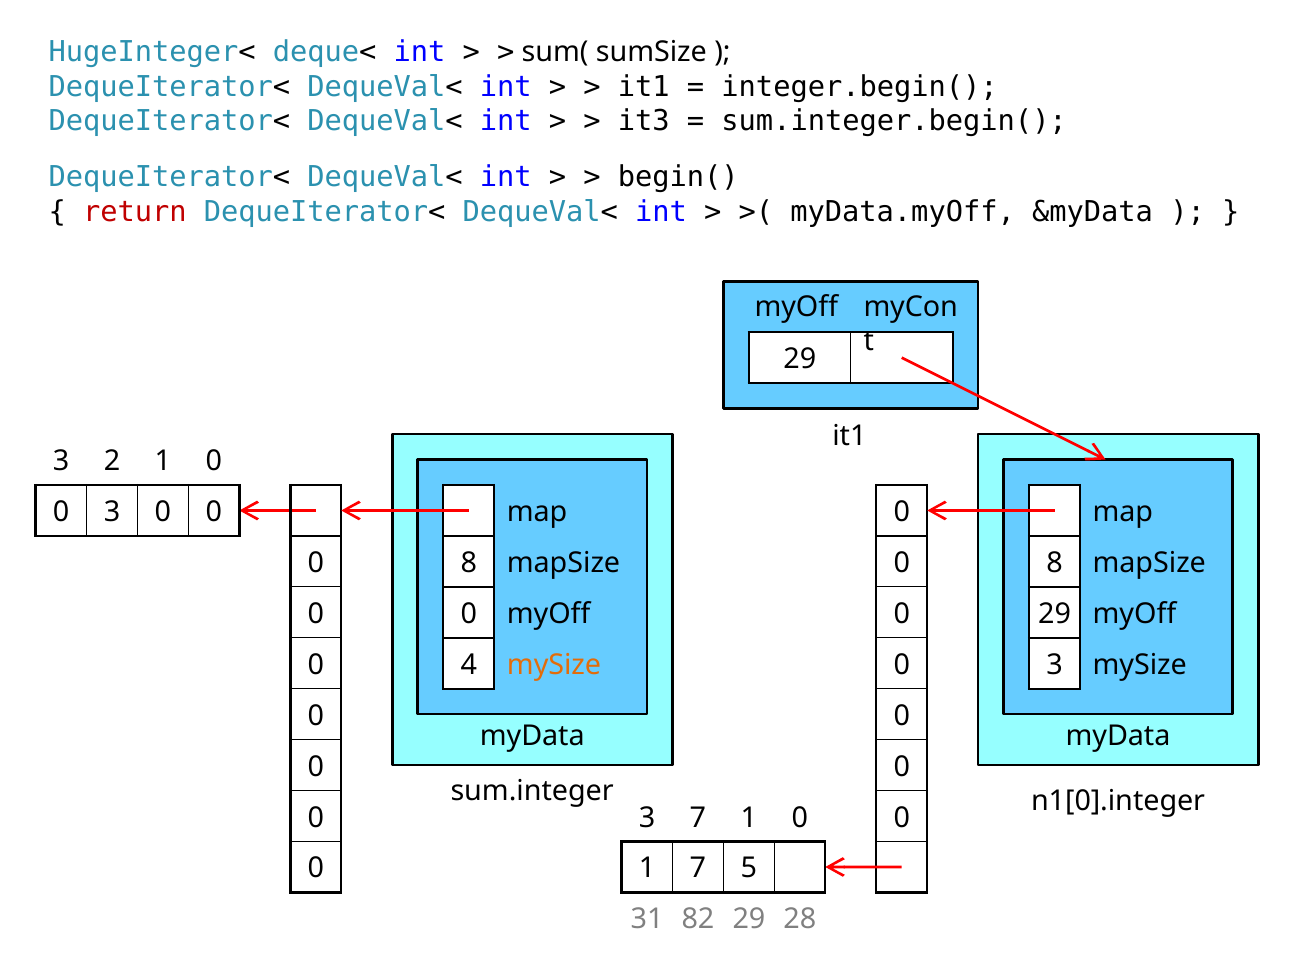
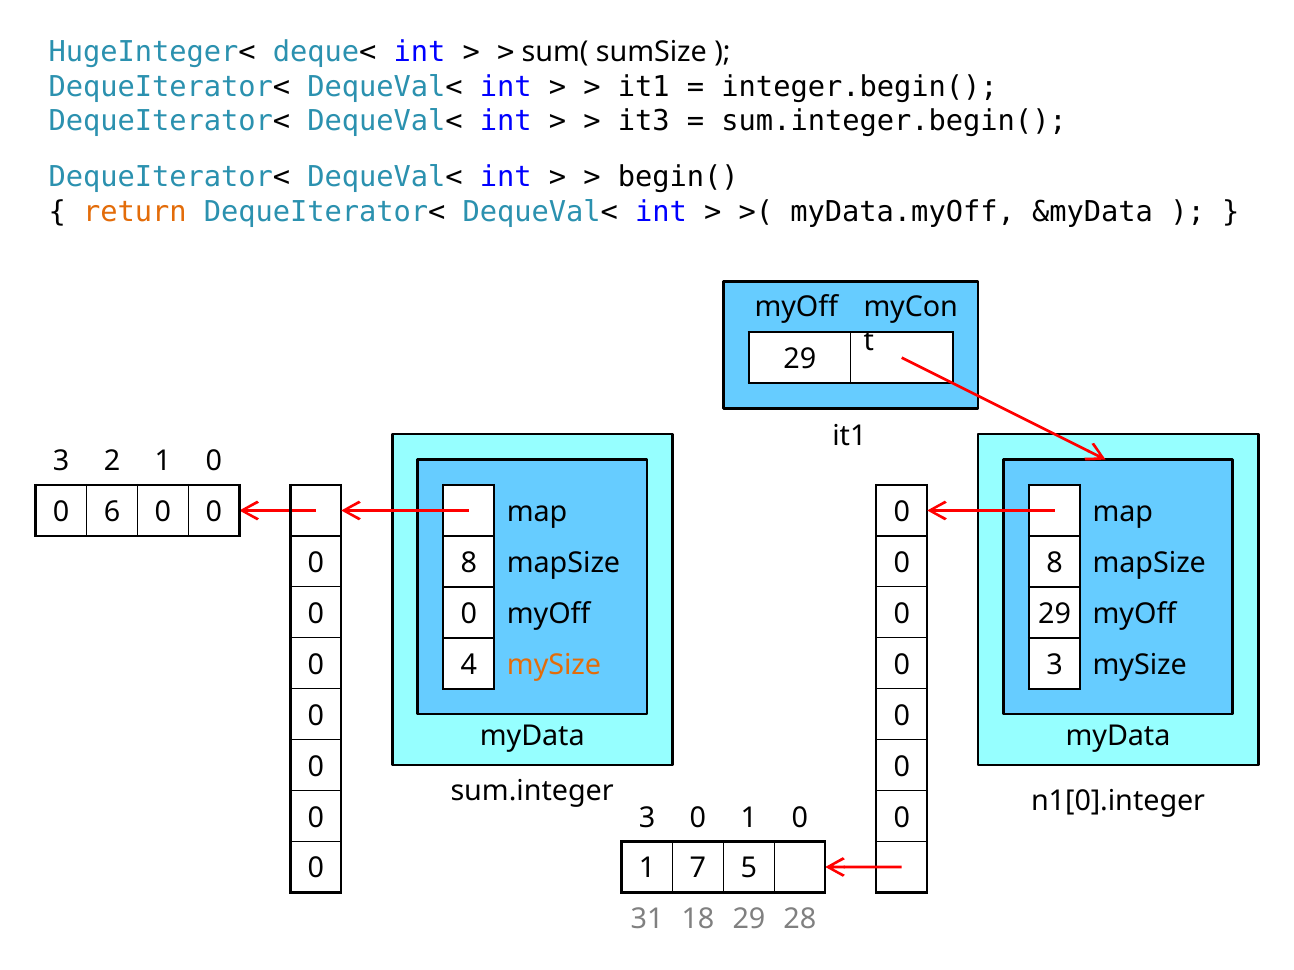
return colour: red -> orange
0 3: 3 -> 6
3 7: 7 -> 0
82: 82 -> 18
